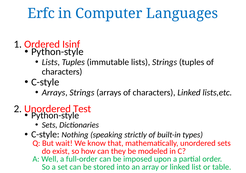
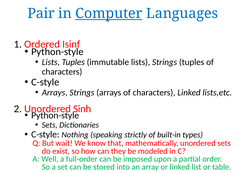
Erfc: Erfc -> Pair
Computer underline: none -> present
Test: Test -> Sinh
